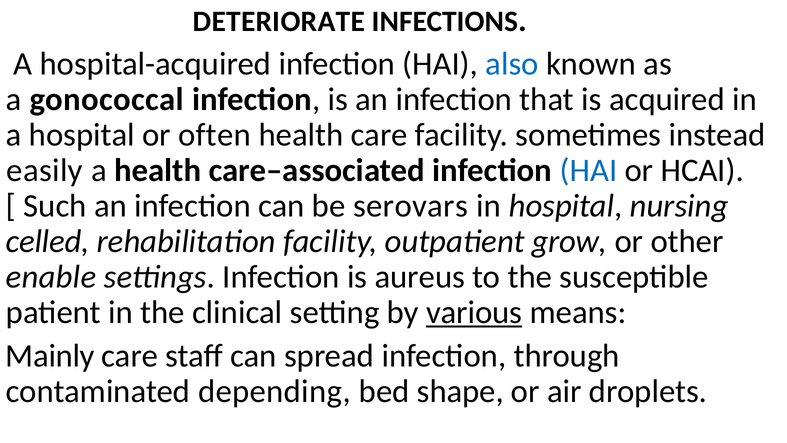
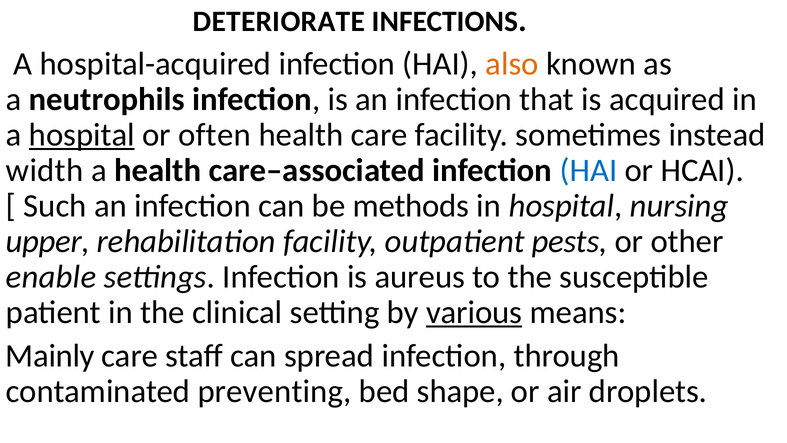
also colour: blue -> orange
gonococcal: gonococcal -> neutrophils
hospital at (82, 135) underline: none -> present
easily: easily -> width
serovars: serovars -> methods
celled: celled -> upper
grow: grow -> pests
depending: depending -> preventing
